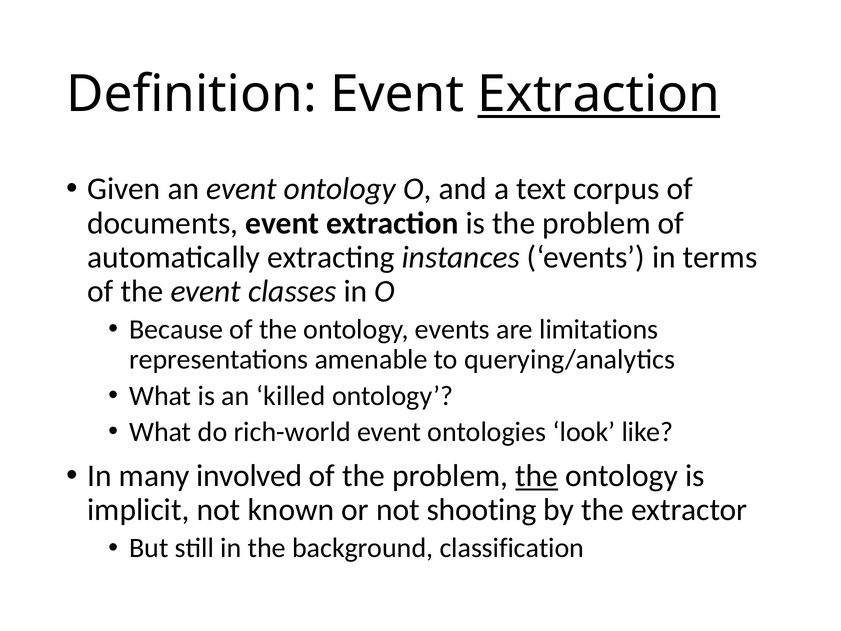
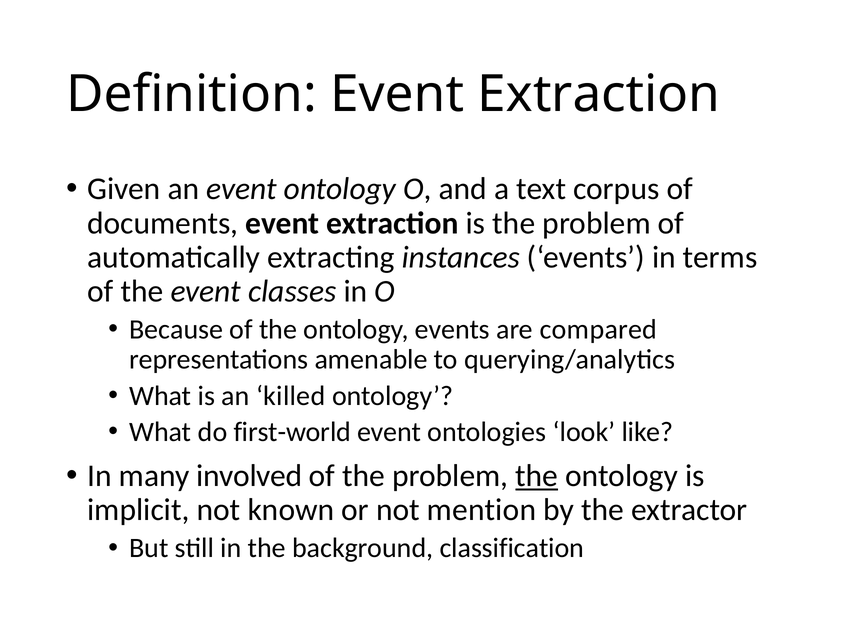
Extraction at (599, 94) underline: present -> none
limitations: limitations -> compared
rich-world: rich-world -> first-world
shooting: shooting -> mention
